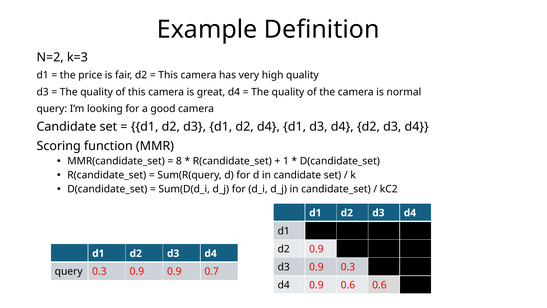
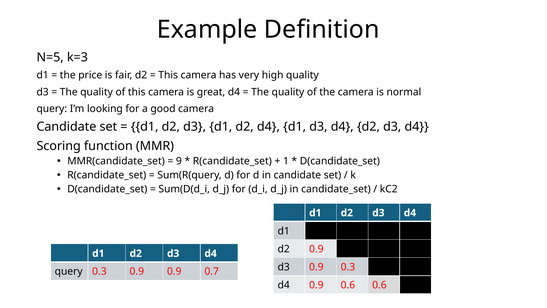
N=2: N=2 -> N=5
8: 8 -> 9
